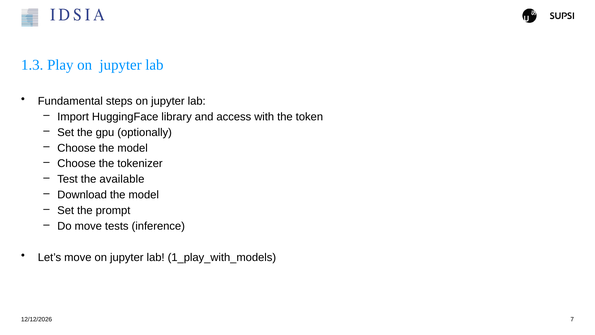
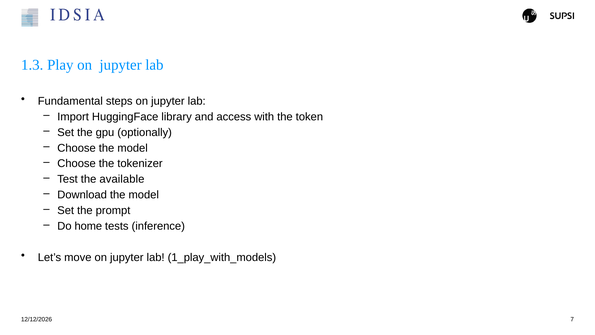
Do move: move -> home
